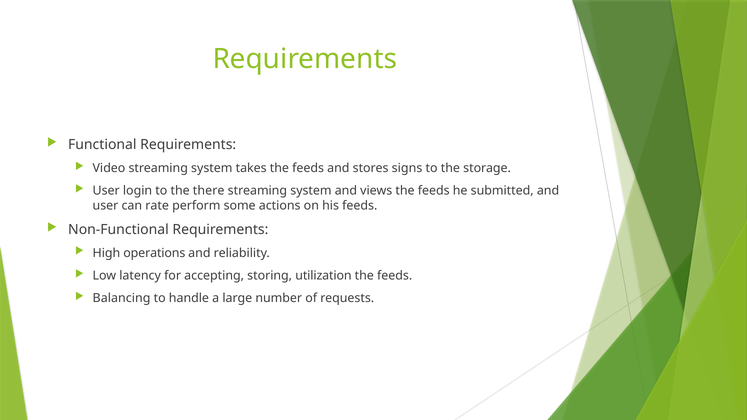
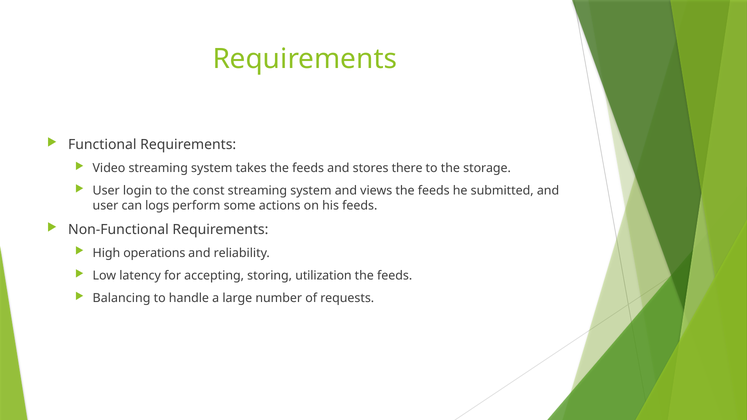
signs: signs -> there
there: there -> const
rate: rate -> logs
